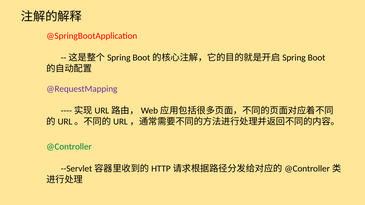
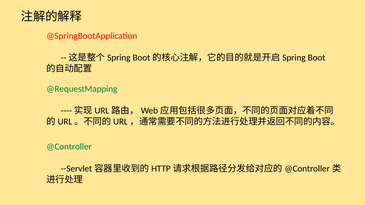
@RequestMapping colour: purple -> green
